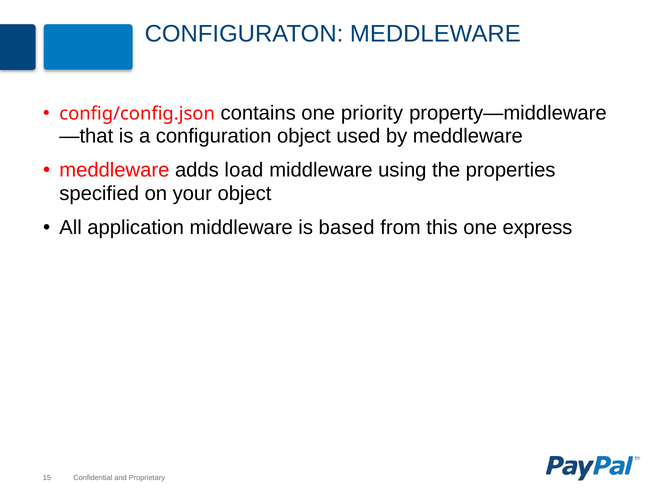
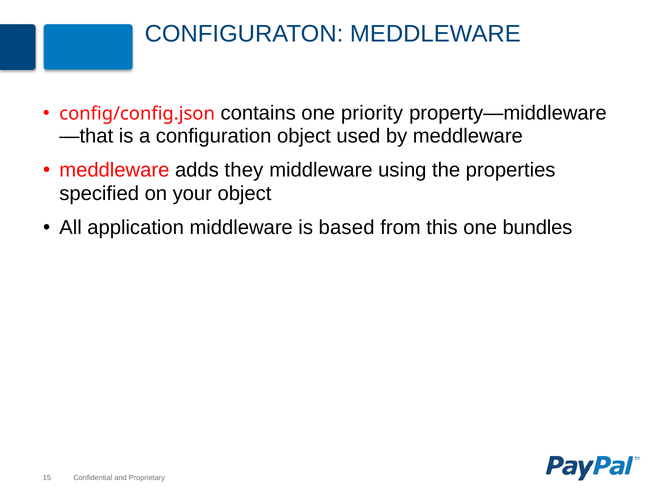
load: load -> they
express: express -> bundles
